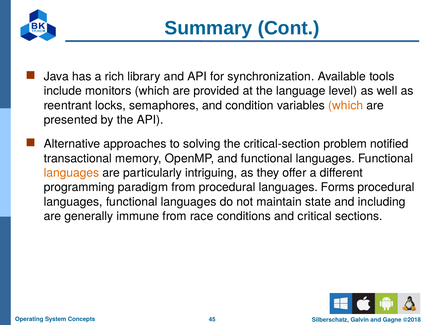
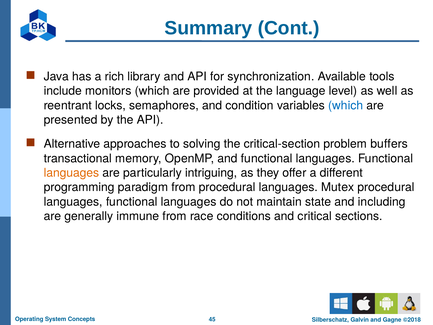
which at (346, 105) colour: orange -> blue
notified: notified -> buffers
Forms: Forms -> Mutex
